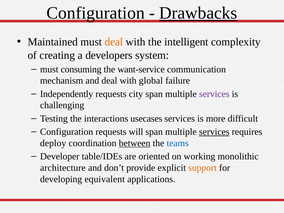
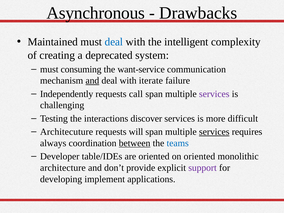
Configuration at (96, 13): Configuration -> Asynchronous
Drawbacks underline: present -> none
deal at (114, 42) colour: orange -> blue
developers: developers -> deprecated
and at (92, 81) underline: none -> present
global: global -> iterate
city: city -> call
usecases: usecases -> discover
Configuration at (67, 132): Configuration -> Architecuture
deploy: deploy -> always
on working: working -> oriented
support colour: orange -> purple
equivalent: equivalent -> implement
